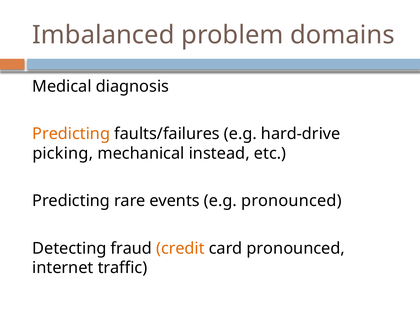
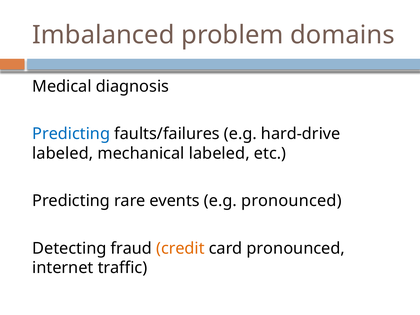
Predicting at (71, 134) colour: orange -> blue
picking at (63, 154): picking -> labeled
mechanical instead: instead -> labeled
